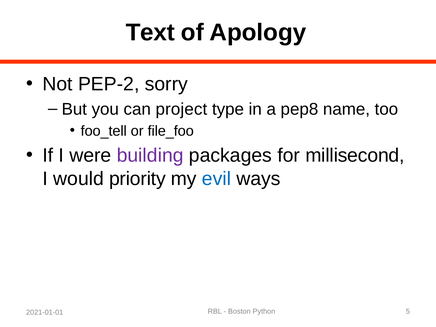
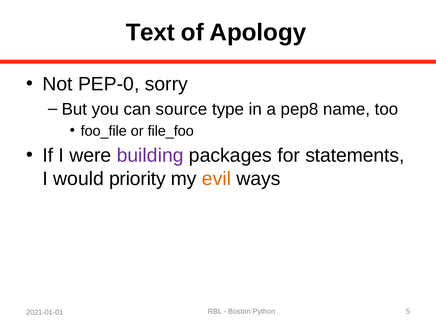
PEP-2: PEP-2 -> PEP-0
project: project -> source
foo_tell: foo_tell -> foo_file
millisecond: millisecond -> statements
evil colour: blue -> orange
